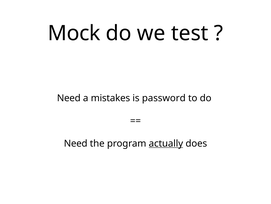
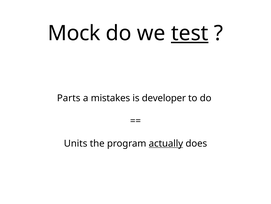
test underline: none -> present
Need at (69, 98): Need -> Parts
password: password -> developer
Need at (76, 143): Need -> Units
